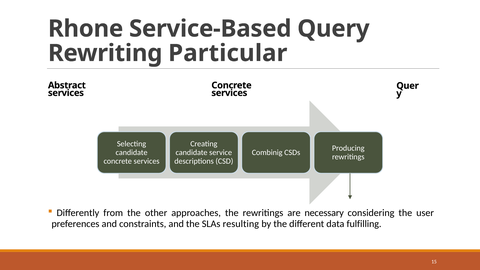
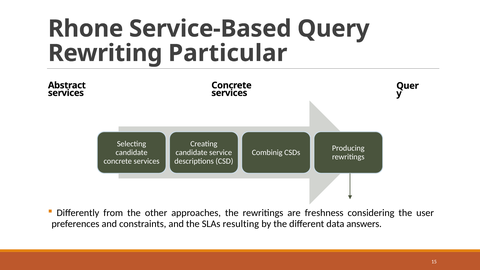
necessary: necessary -> freshness
fulfilling: fulfilling -> answers
